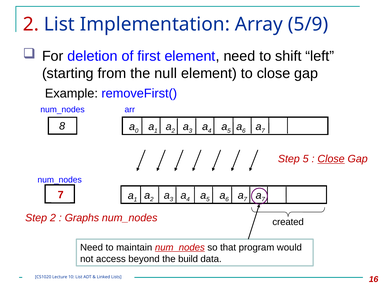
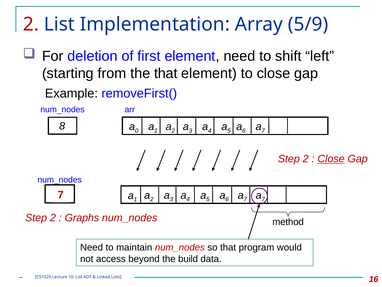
the null: null -> that
5 at (306, 159): 5 -> 2
created: created -> method
num_nodes at (180, 247) underline: present -> none
